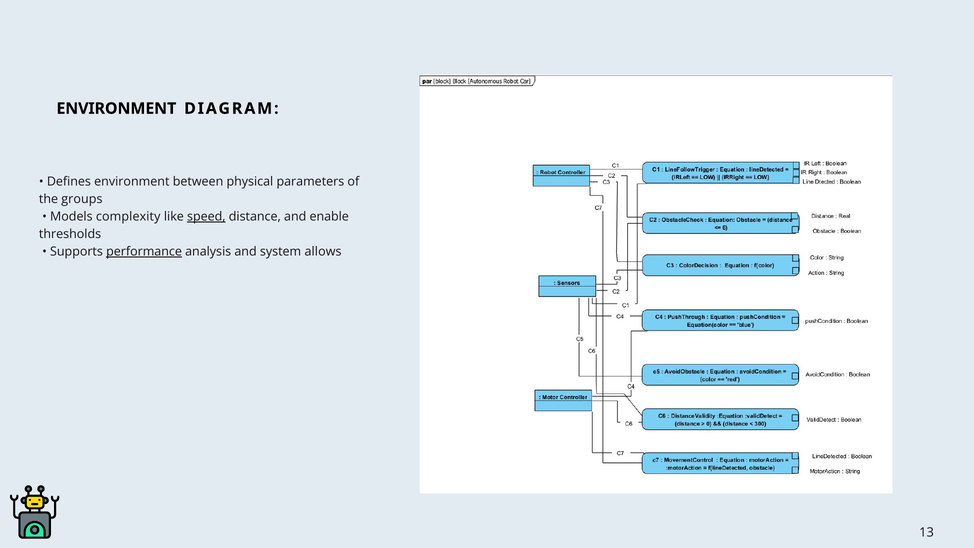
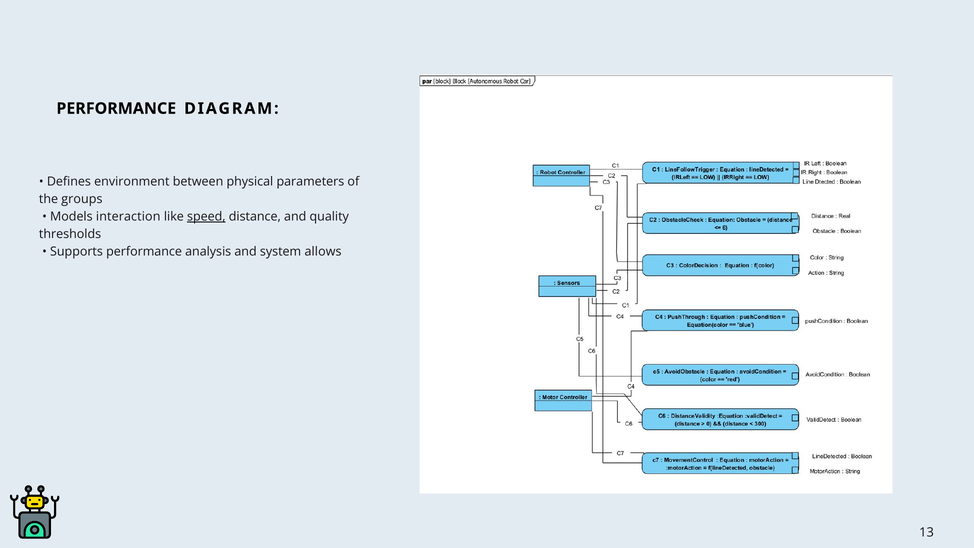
ENVIRONMENT at (116, 108): ENVIRONMENT -> PERFORMANCE
complexity: complexity -> interaction
enable: enable -> quality
performance at (144, 252) underline: present -> none
